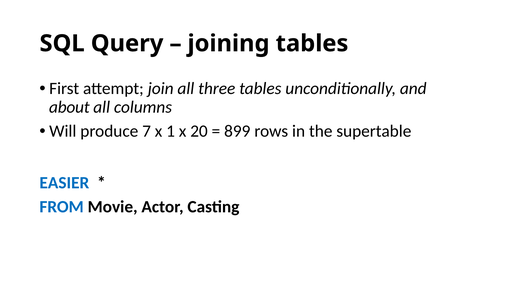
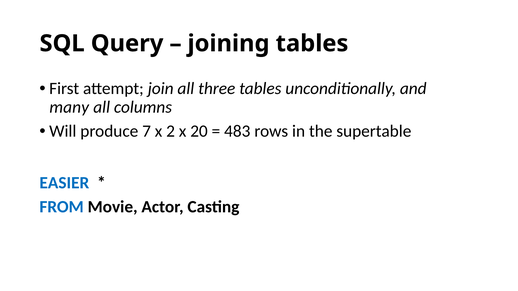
about: about -> many
1: 1 -> 2
899: 899 -> 483
